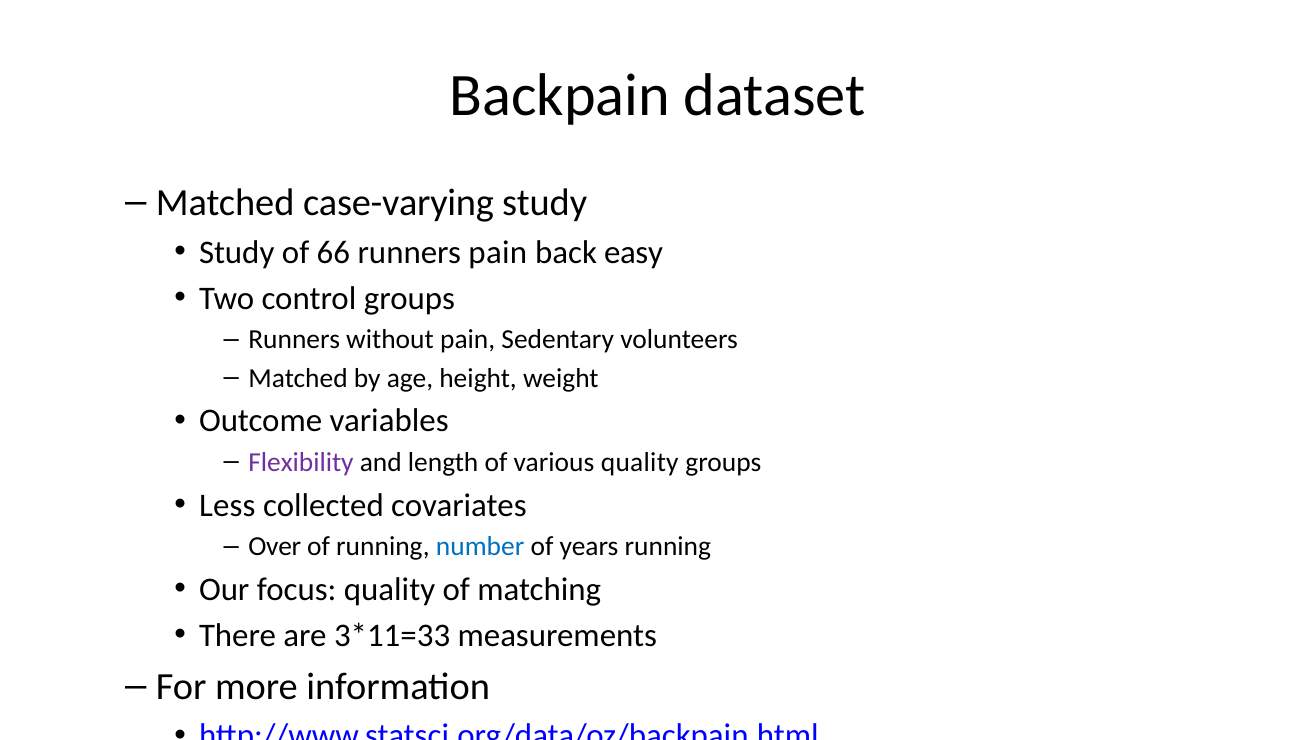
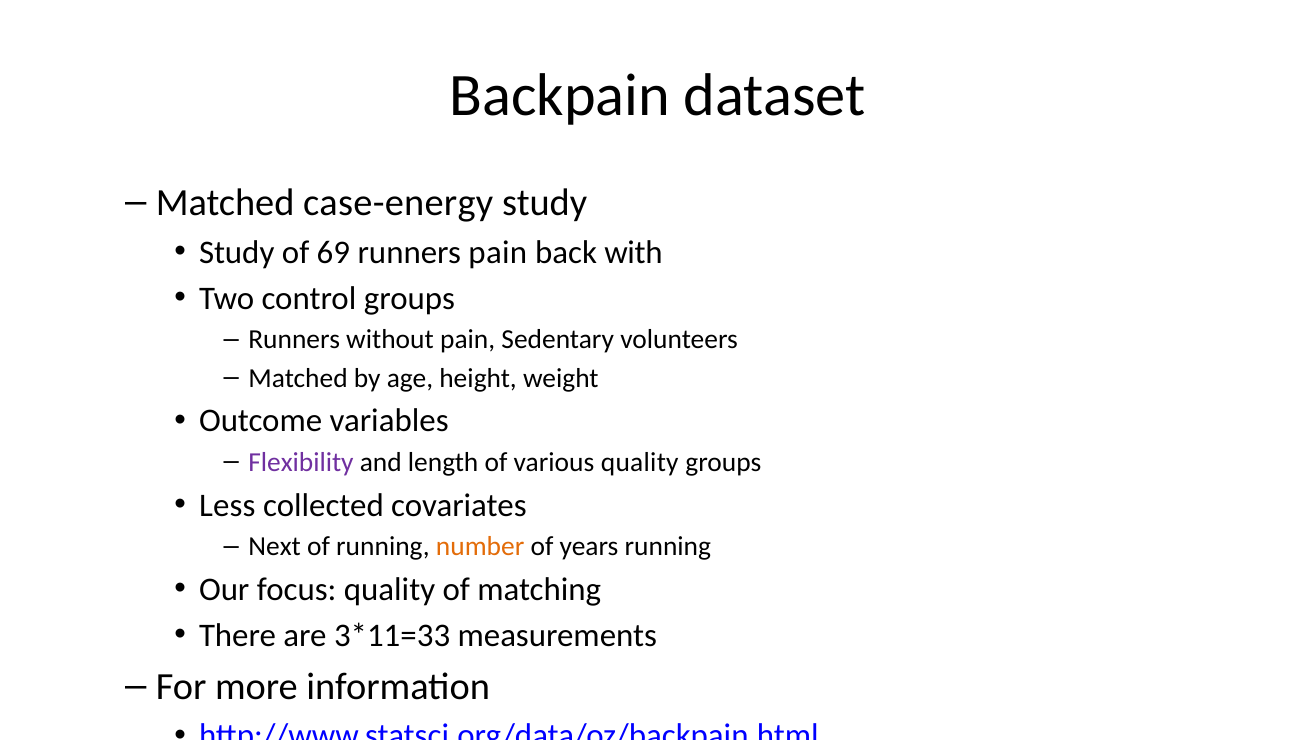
case-varying: case-varying -> case-energy
66: 66 -> 69
easy: easy -> with
Over: Over -> Next
number colour: blue -> orange
